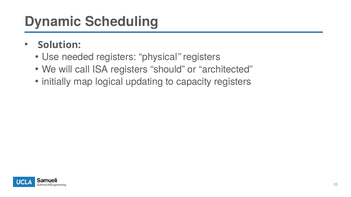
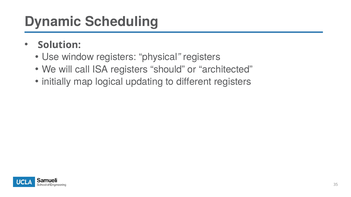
needed: needed -> window
capacity: capacity -> different
